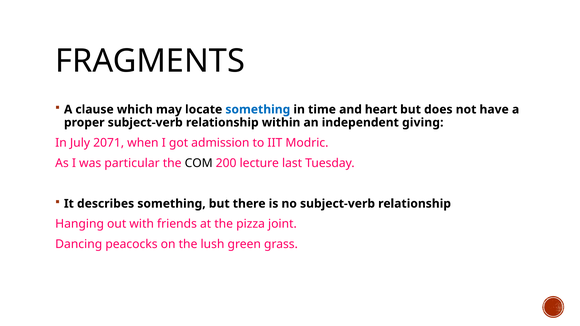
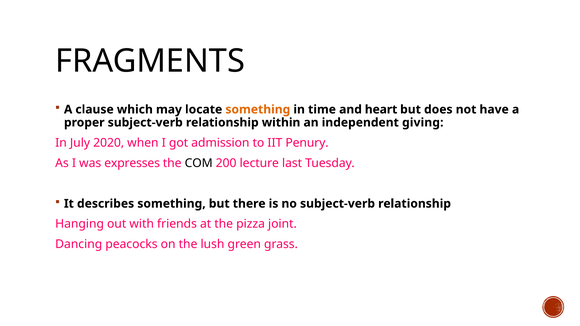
something at (258, 110) colour: blue -> orange
2071: 2071 -> 2020
Modric: Modric -> Penury
particular: particular -> expresses
